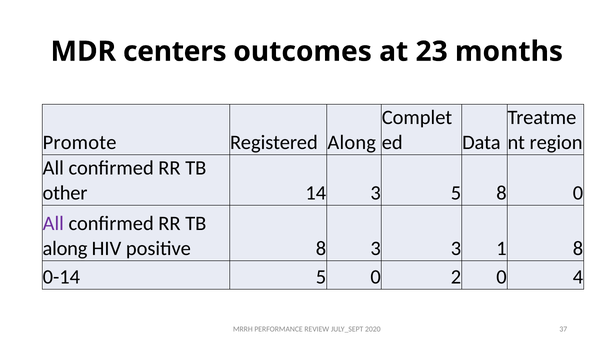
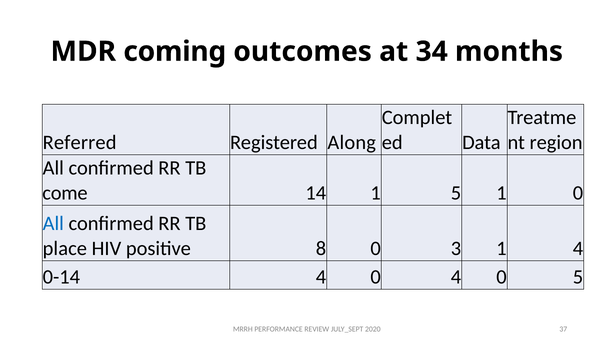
centers: centers -> coming
23: 23 -> 34
Promote: Promote -> Referred
other: other -> come
14 3: 3 -> 1
5 8: 8 -> 1
All at (53, 224) colour: purple -> blue
along at (65, 249): along -> place
8 3: 3 -> 0
1 8: 8 -> 4
0-14 5: 5 -> 4
0 2: 2 -> 4
0 4: 4 -> 5
